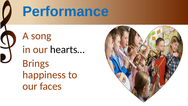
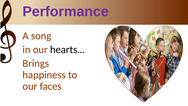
Performance colour: blue -> purple
